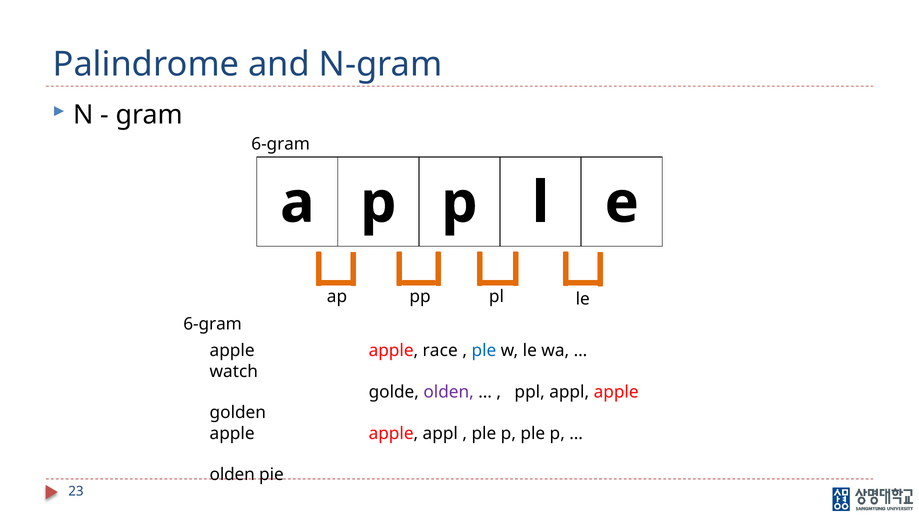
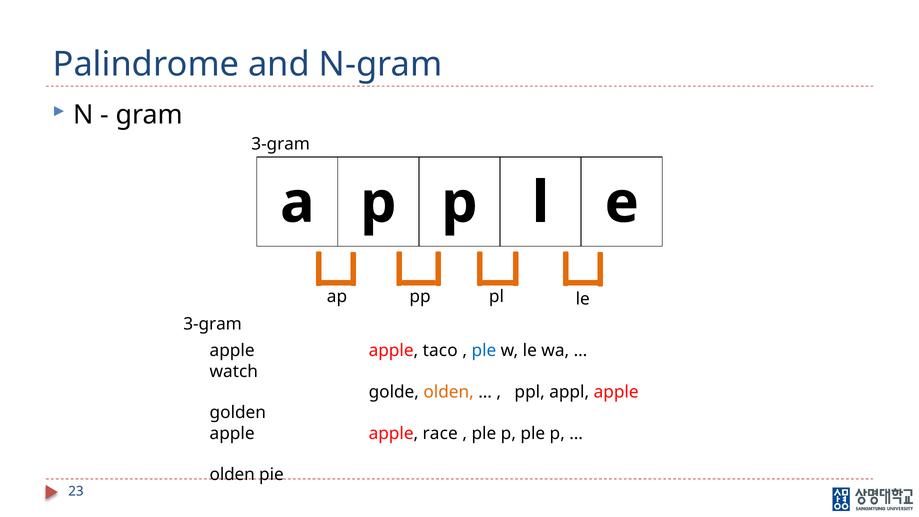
6-gram at (281, 144): 6-gram -> 3-gram
6-gram at (213, 324): 6-gram -> 3-gram
race: race -> taco
olden at (449, 392) colour: purple -> orange
apple appl: appl -> race
